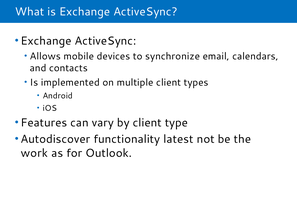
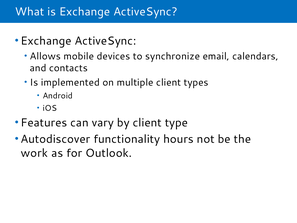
latest: latest -> hours
